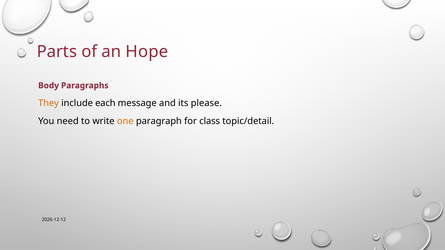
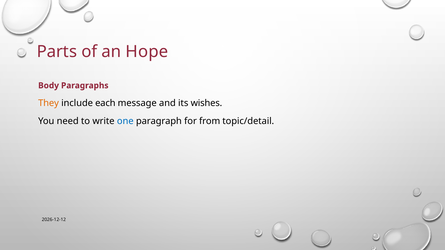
please: please -> wishes
one colour: orange -> blue
class: class -> from
